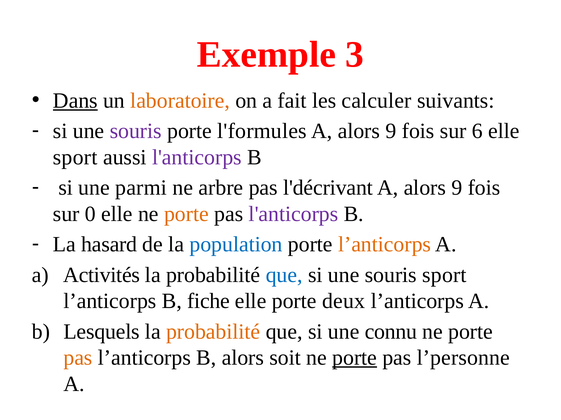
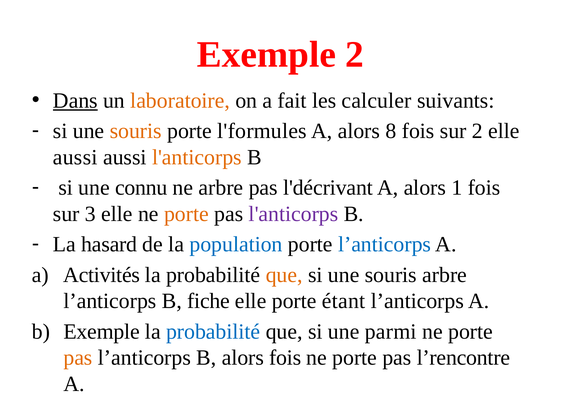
Exemple 3: 3 -> 2
souris at (136, 131) colour: purple -> orange
9 at (391, 131): 9 -> 8
sur 6: 6 -> 2
sport at (75, 157): sport -> aussi
l'anticorps at (197, 157) colour: purple -> orange
parmi: parmi -> connu
9 at (457, 188): 9 -> 1
0: 0 -> 3
l’anticorps at (385, 245) colour: orange -> blue
que at (284, 275) colour: blue -> orange
souris sport: sport -> arbre
deux: deux -> étant
b Lesquels: Lesquels -> Exemple
probabilité at (213, 332) colour: orange -> blue
connu: connu -> parmi
alors soit: soit -> fois
porte at (355, 358) underline: present -> none
l’personne: l’personne -> l’rencontre
